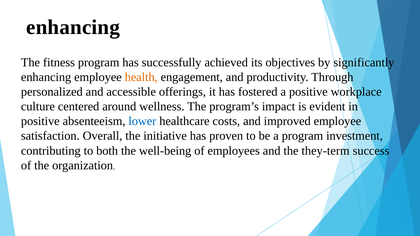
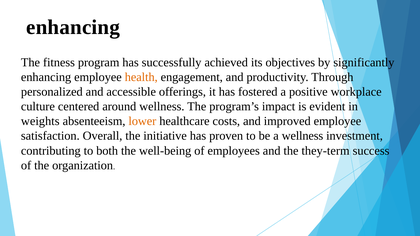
positive at (40, 121): positive -> weights
lower colour: blue -> orange
a program: program -> wellness
